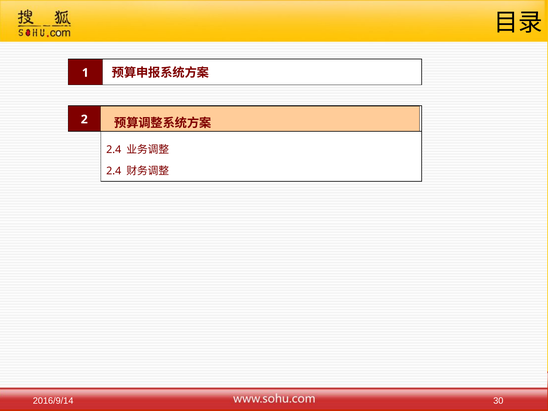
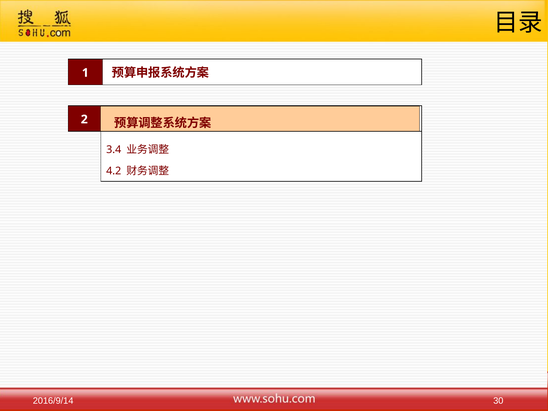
2.4 at (114, 150): 2.4 -> 3.4
2.4 at (114, 171): 2.4 -> 4.2
